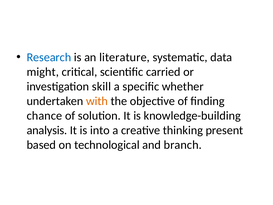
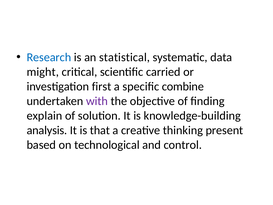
literature: literature -> statistical
skill: skill -> first
whether: whether -> combine
with colour: orange -> purple
chance: chance -> explain
into: into -> that
branch: branch -> control
